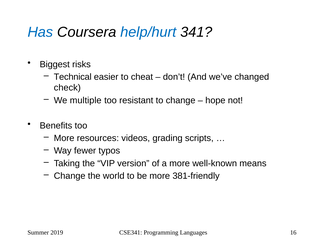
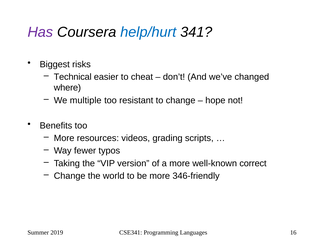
Has colour: blue -> purple
check: check -> where
means: means -> correct
381-friendly: 381-friendly -> 346-friendly
